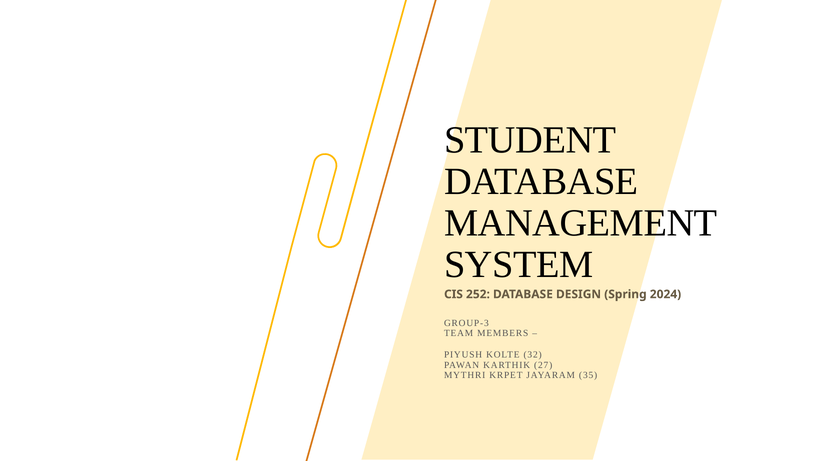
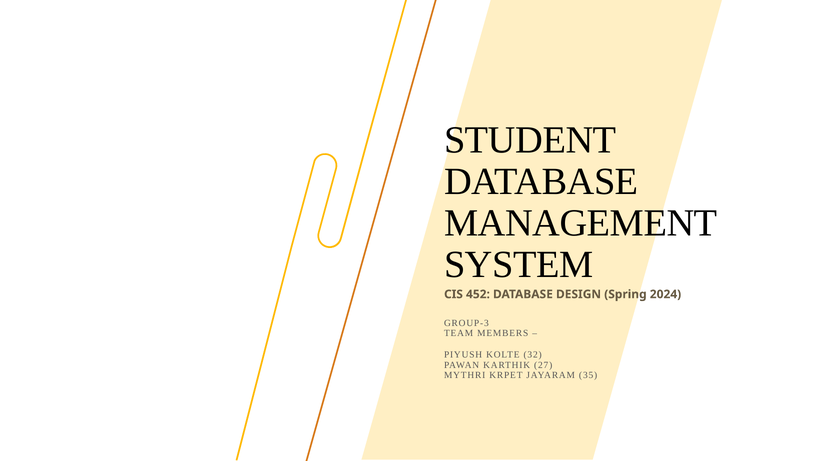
252: 252 -> 452
